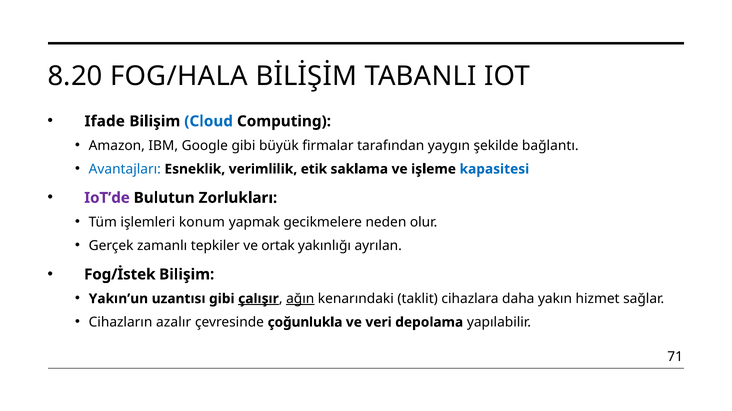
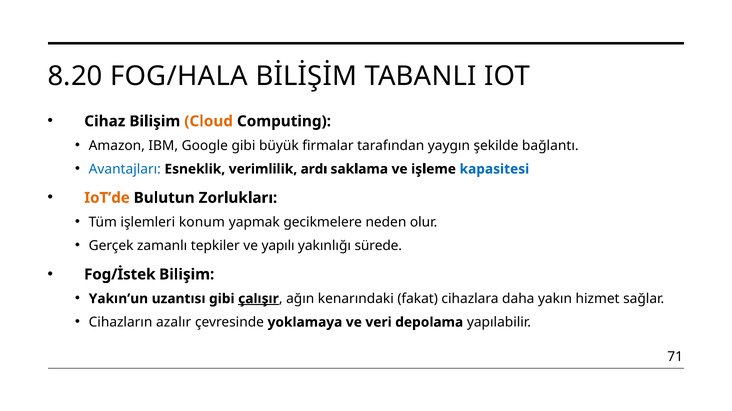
Ifade: Ifade -> Cihaz
Cloud colour: blue -> orange
etik: etik -> ardı
IoT’de colour: purple -> orange
ortak: ortak -> yapılı
ayrılan: ayrılan -> sürede
ağın underline: present -> none
taklit: taklit -> fakat
çoğunlukla: çoğunlukla -> yoklamaya
